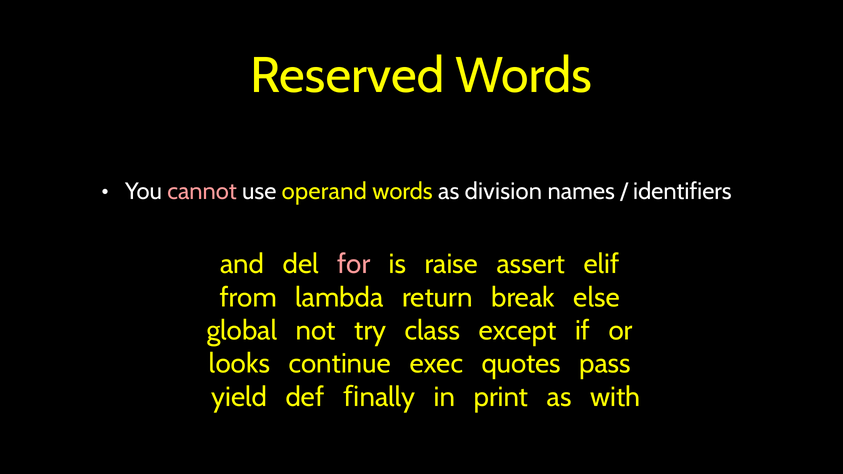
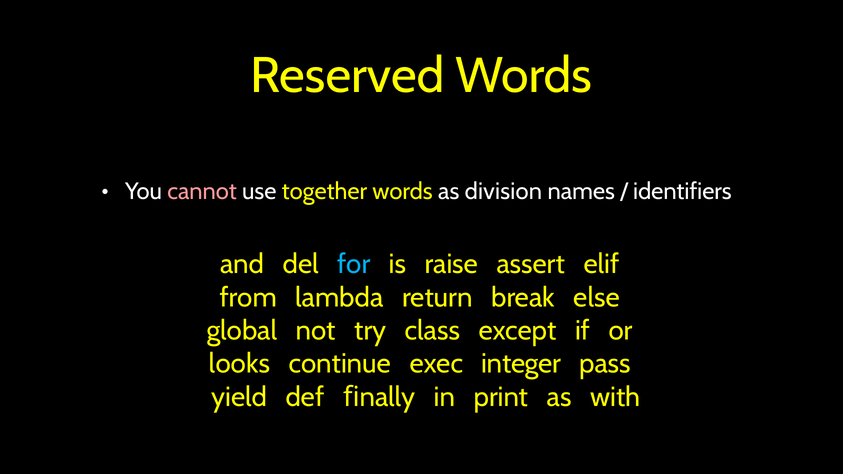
operand: operand -> together
for colour: pink -> light blue
quotes: quotes -> integer
